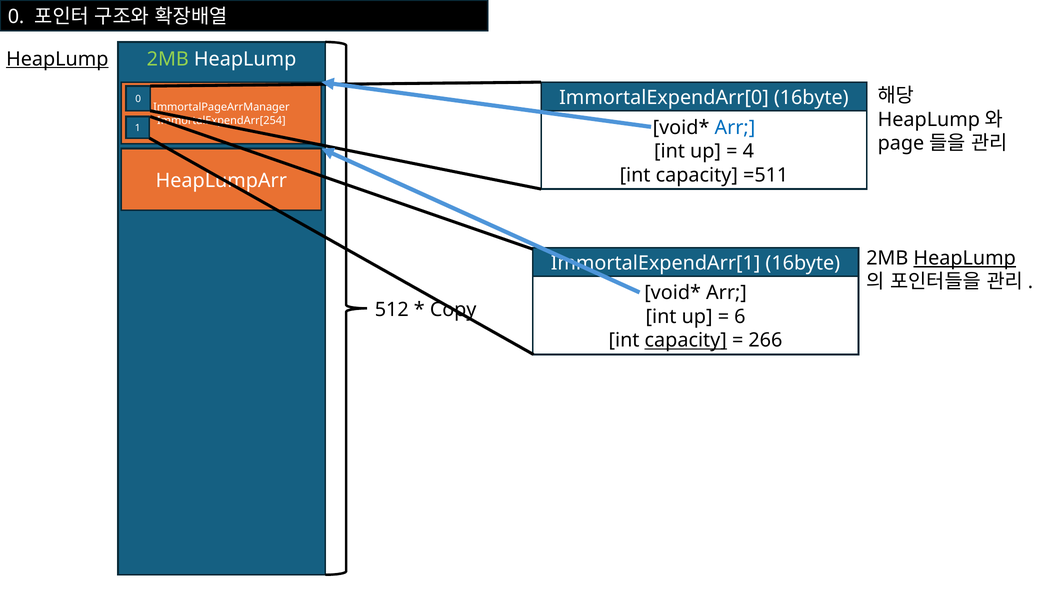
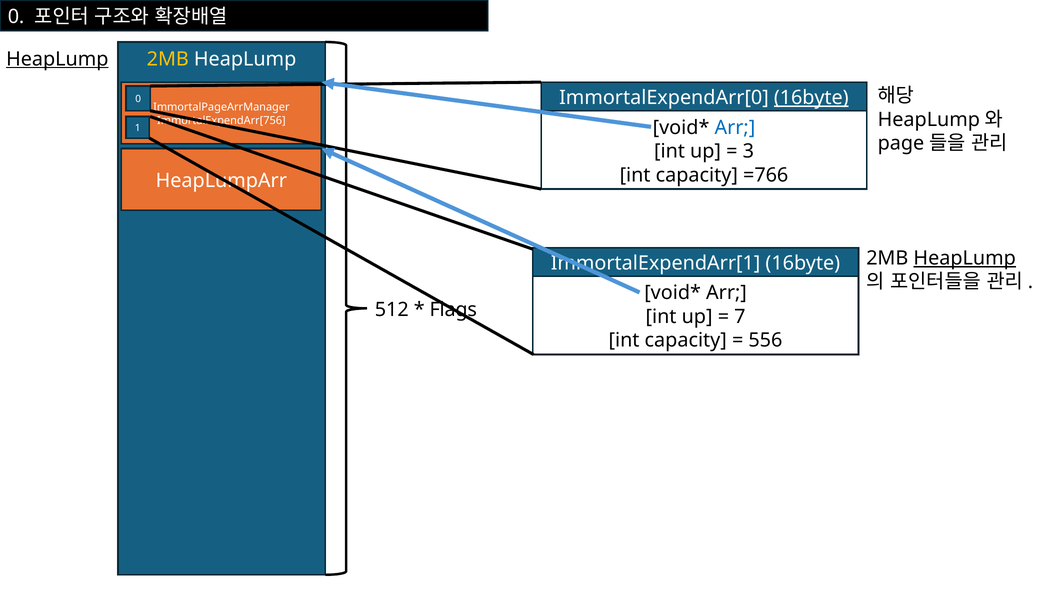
2MB at (168, 59) colour: light green -> yellow
16byte at (811, 98) underline: none -> present
ImmortalExpendArr[254: ImmortalExpendArr[254 -> ImmortalExpendArr[756
4: 4 -> 3
=511: =511 -> =766
Copy: Copy -> Flags
6: 6 -> 7
capacity at (686, 340) underline: present -> none
266: 266 -> 556
